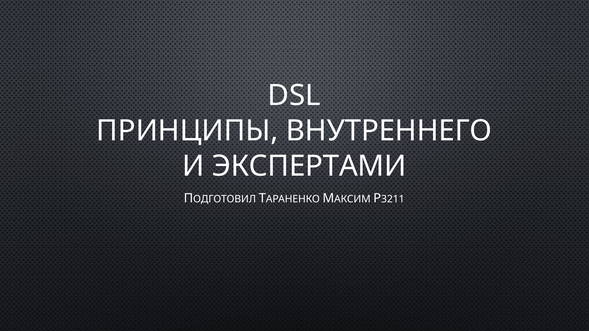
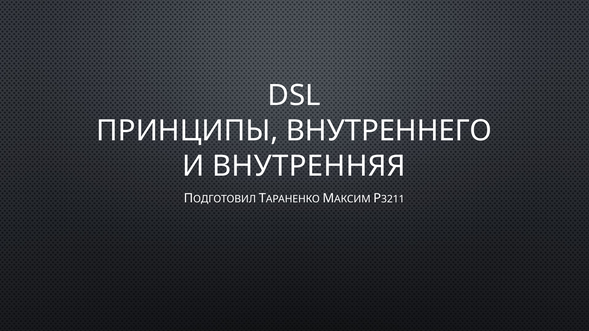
ЭКСПЕРТАМИ: ЭКСПЕРТАМИ -> ВНУТРЕННЯЯ
